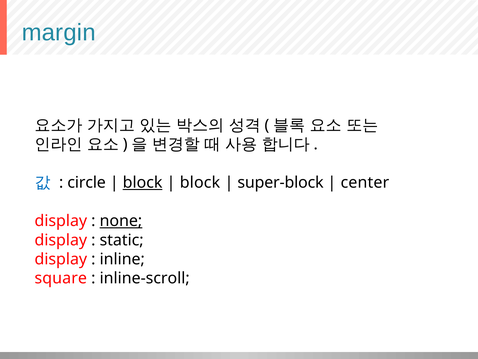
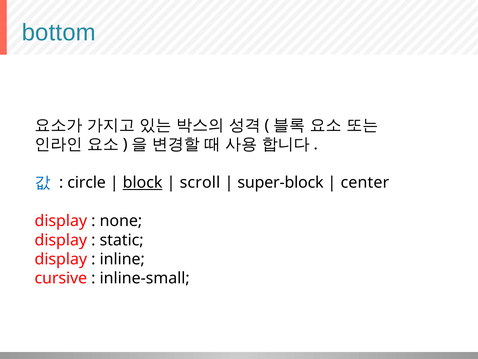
margin: margin -> bottom
block at (200, 182): block -> scroll
none underline: present -> none
square: square -> cursive
inline-scroll: inline-scroll -> inline-small
